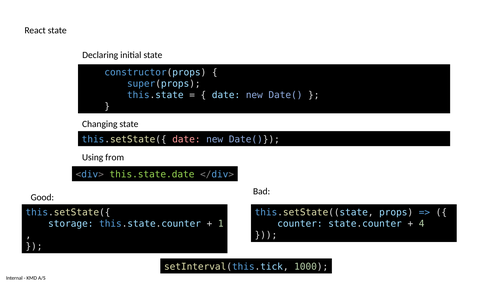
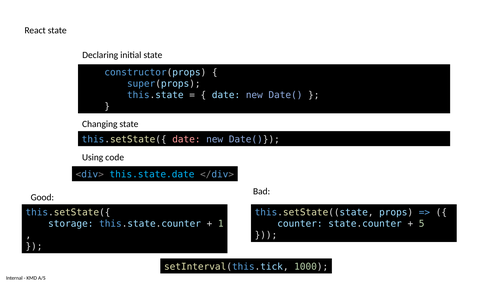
from: from -> code
this.state.date colour: light green -> light blue
4: 4 -> 5
